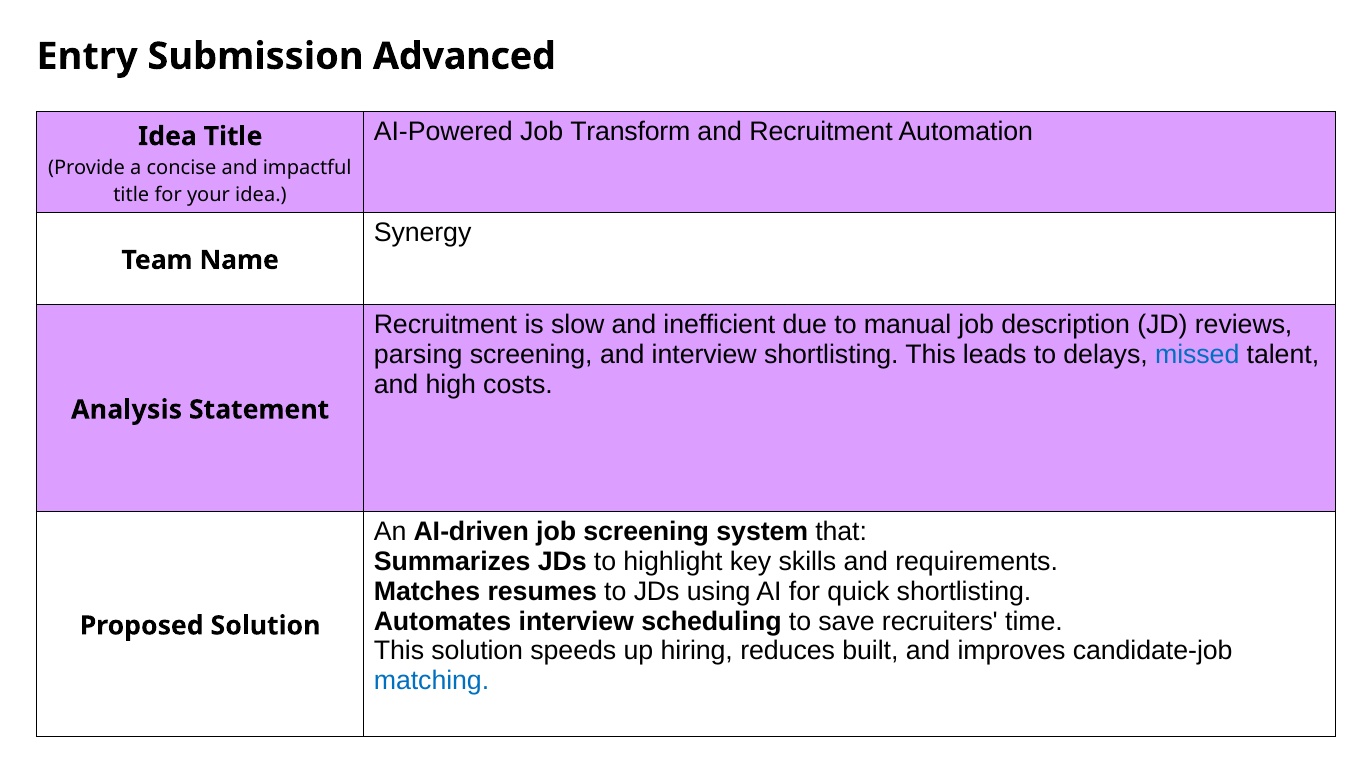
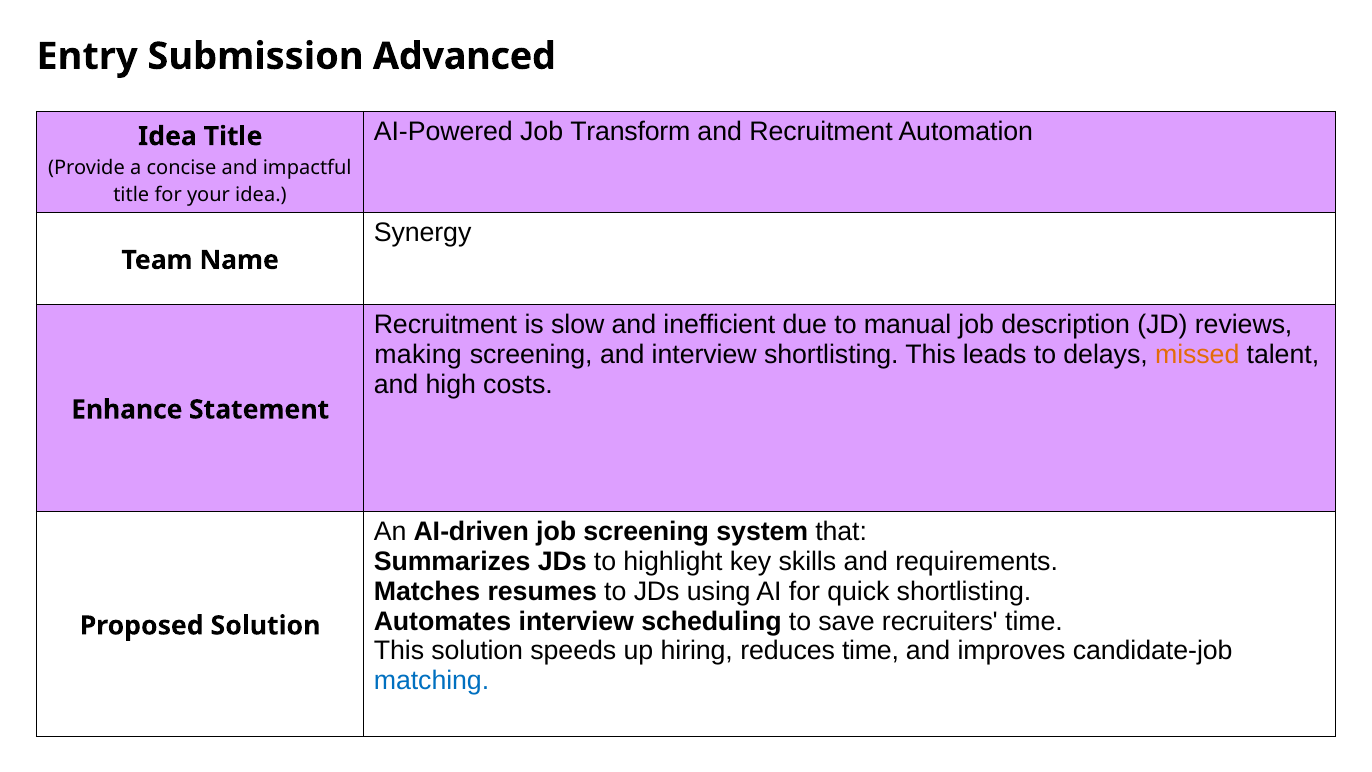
parsing: parsing -> making
missed colour: blue -> orange
Analysis: Analysis -> Enhance
reduces built: built -> time
